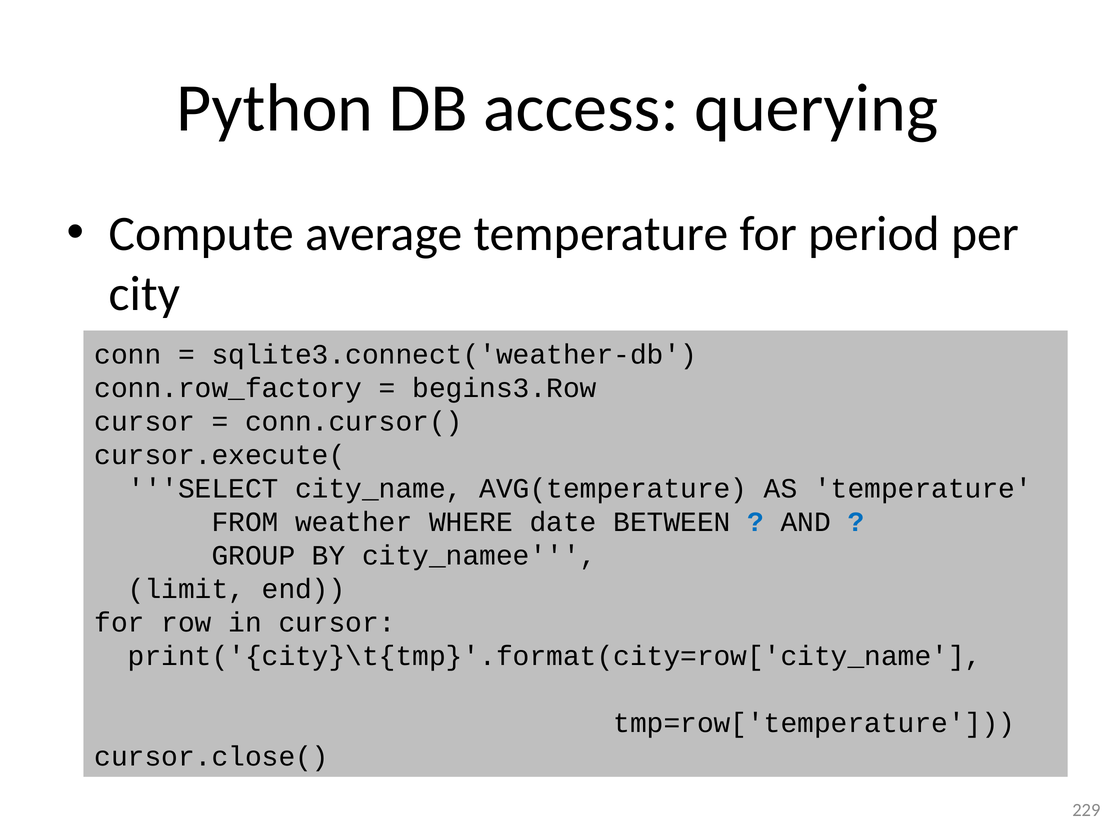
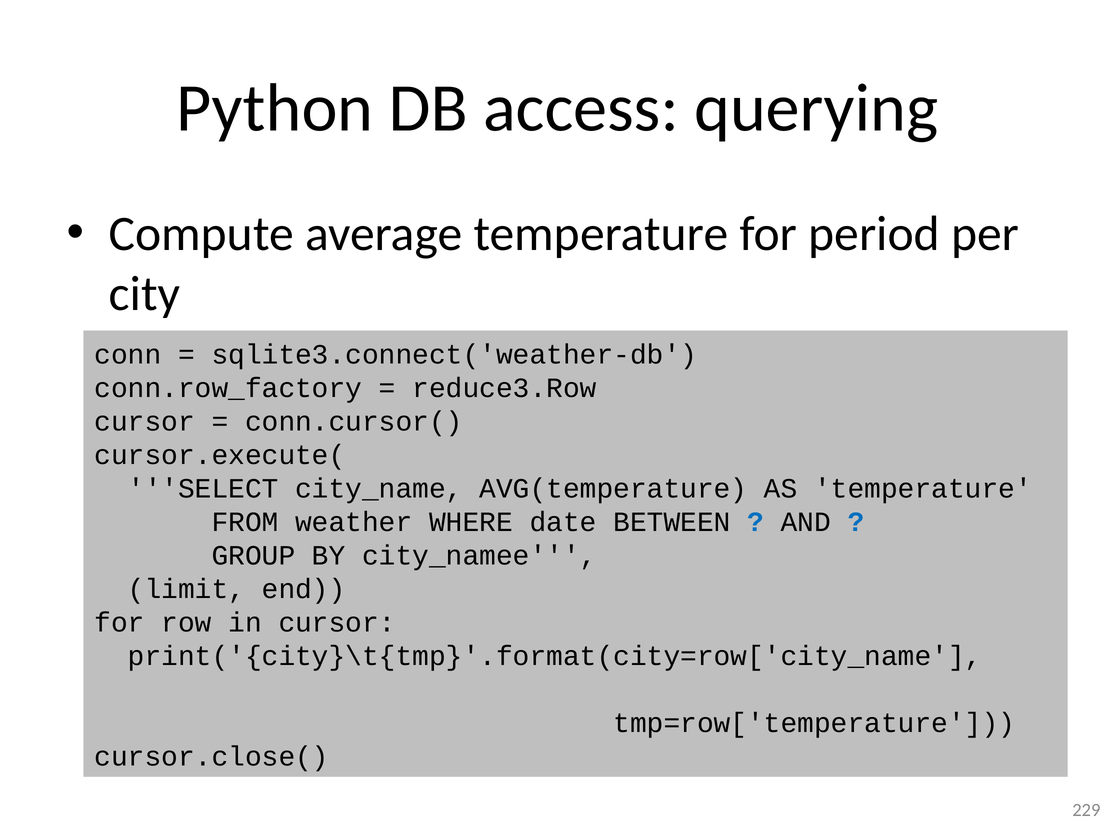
begins3.Row: begins3.Row -> reduce3.Row
